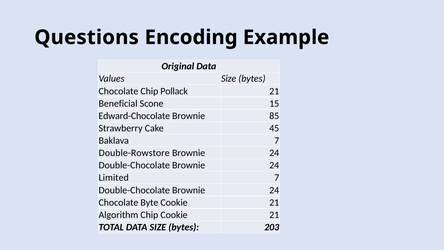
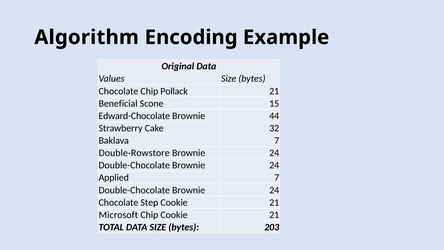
Questions: Questions -> Algorithm
85: 85 -> 44
45: 45 -> 32
Limited: Limited -> Applied
Byte: Byte -> Step
Algorithm: Algorithm -> Microsoft
